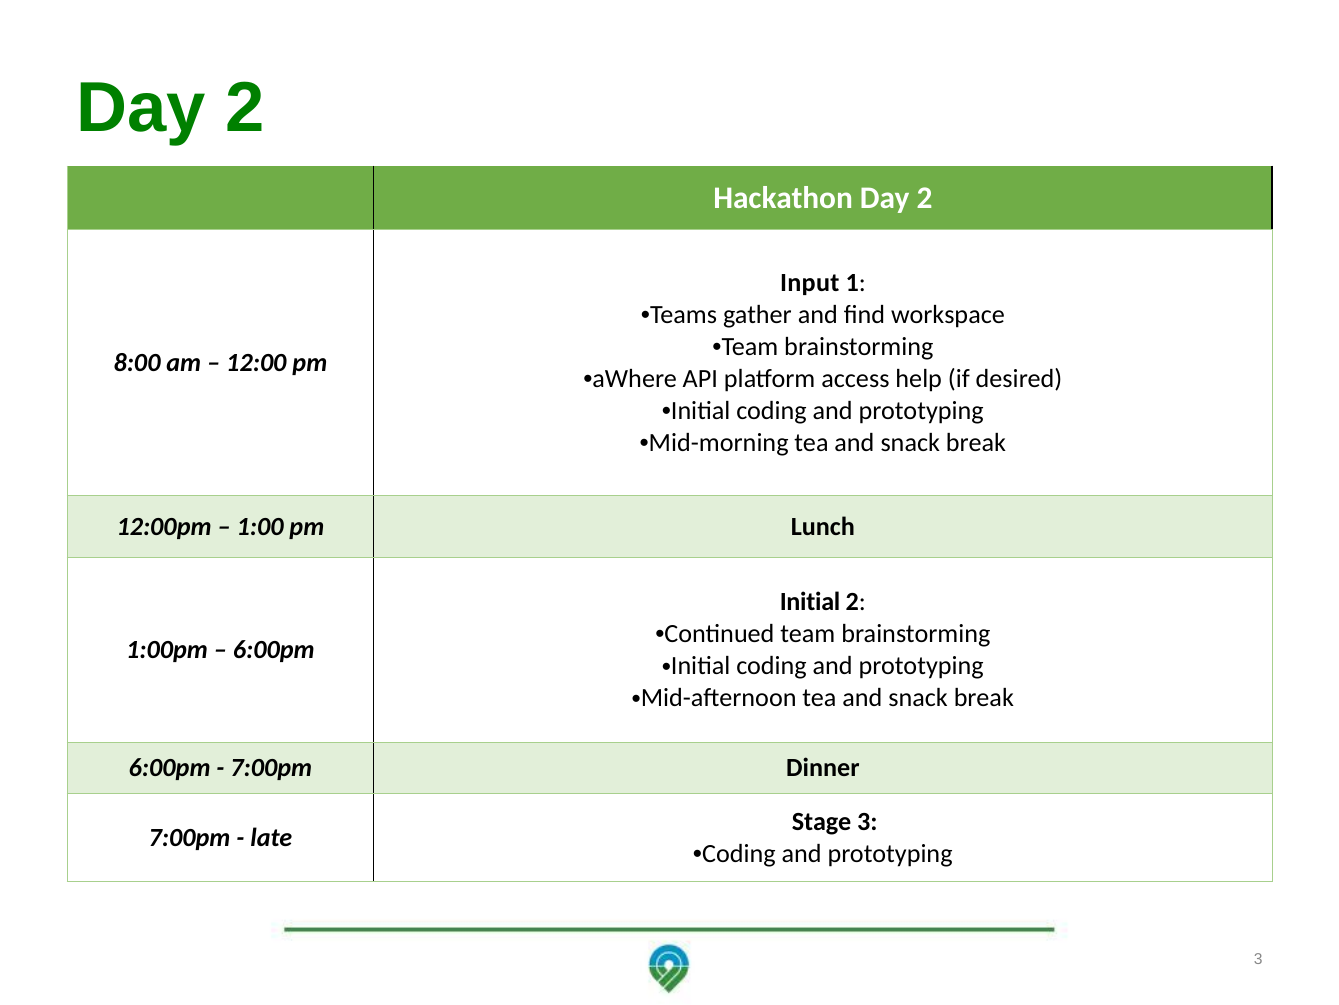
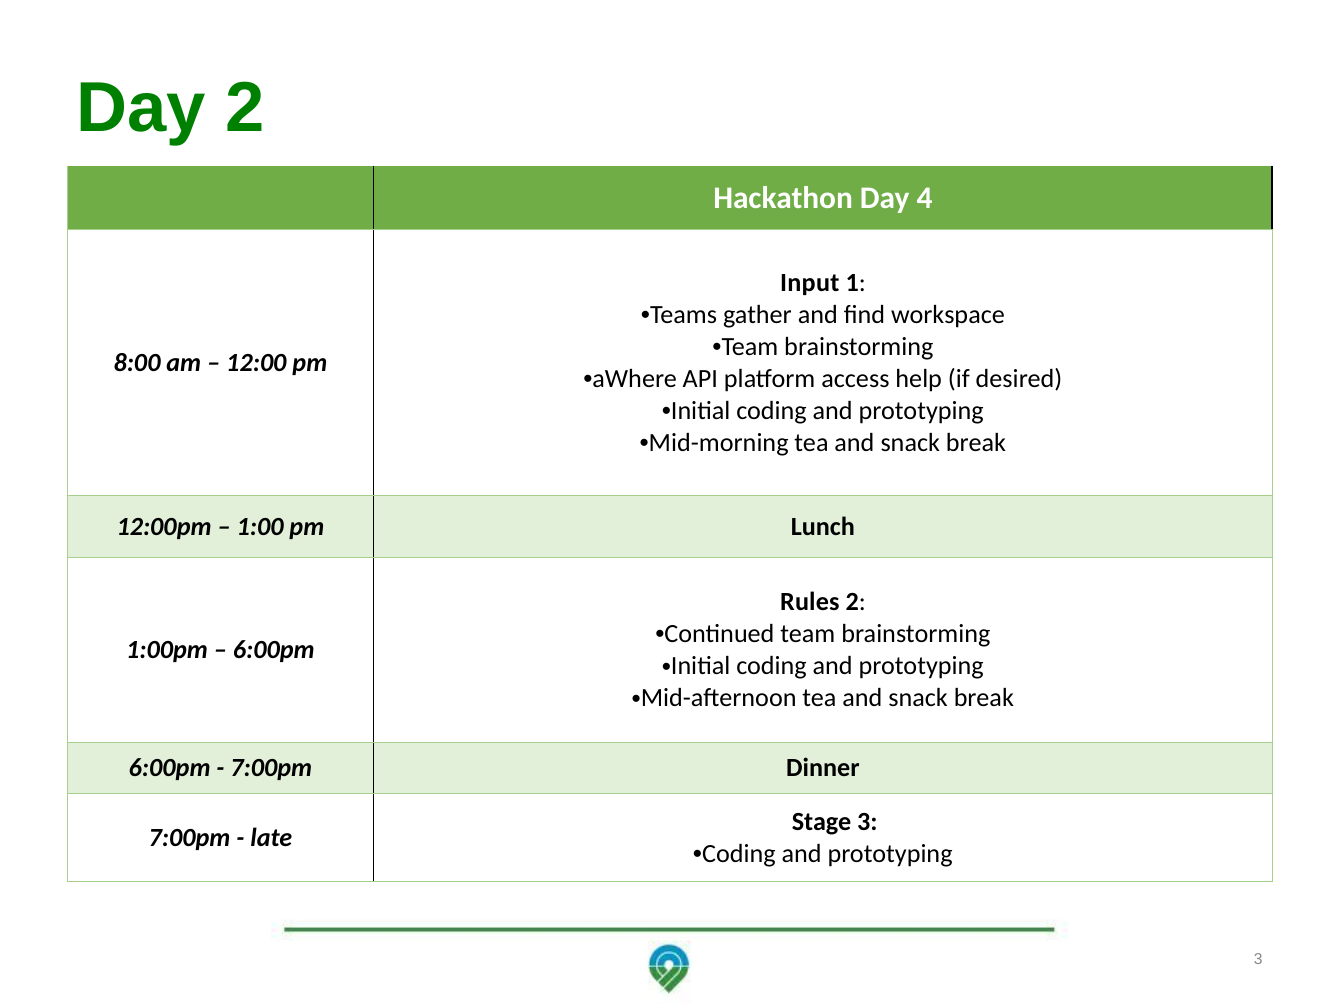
Hackathon Day 2: 2 -> 4
Initial at (810, 602): Initial -> Rules
